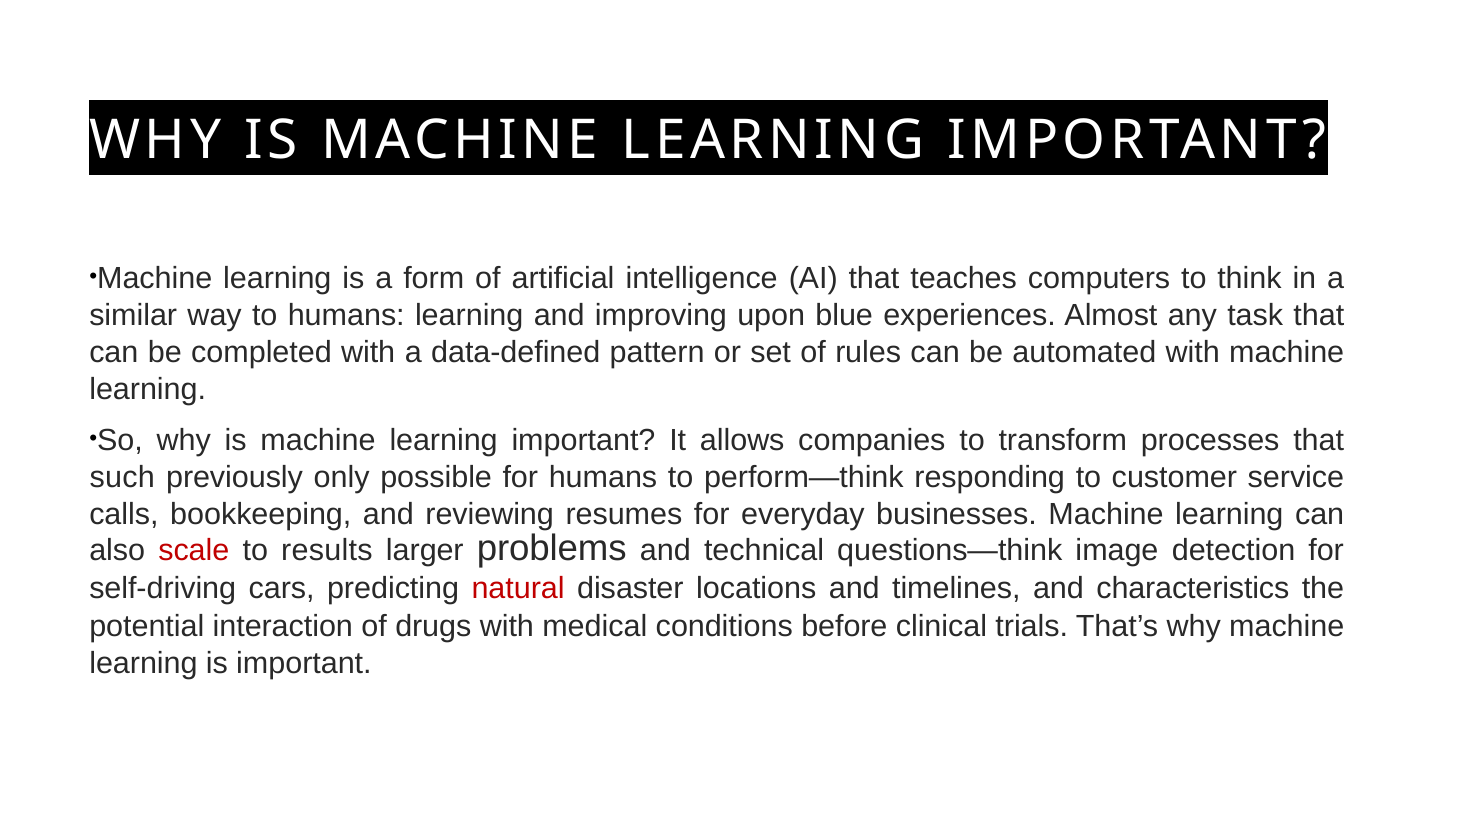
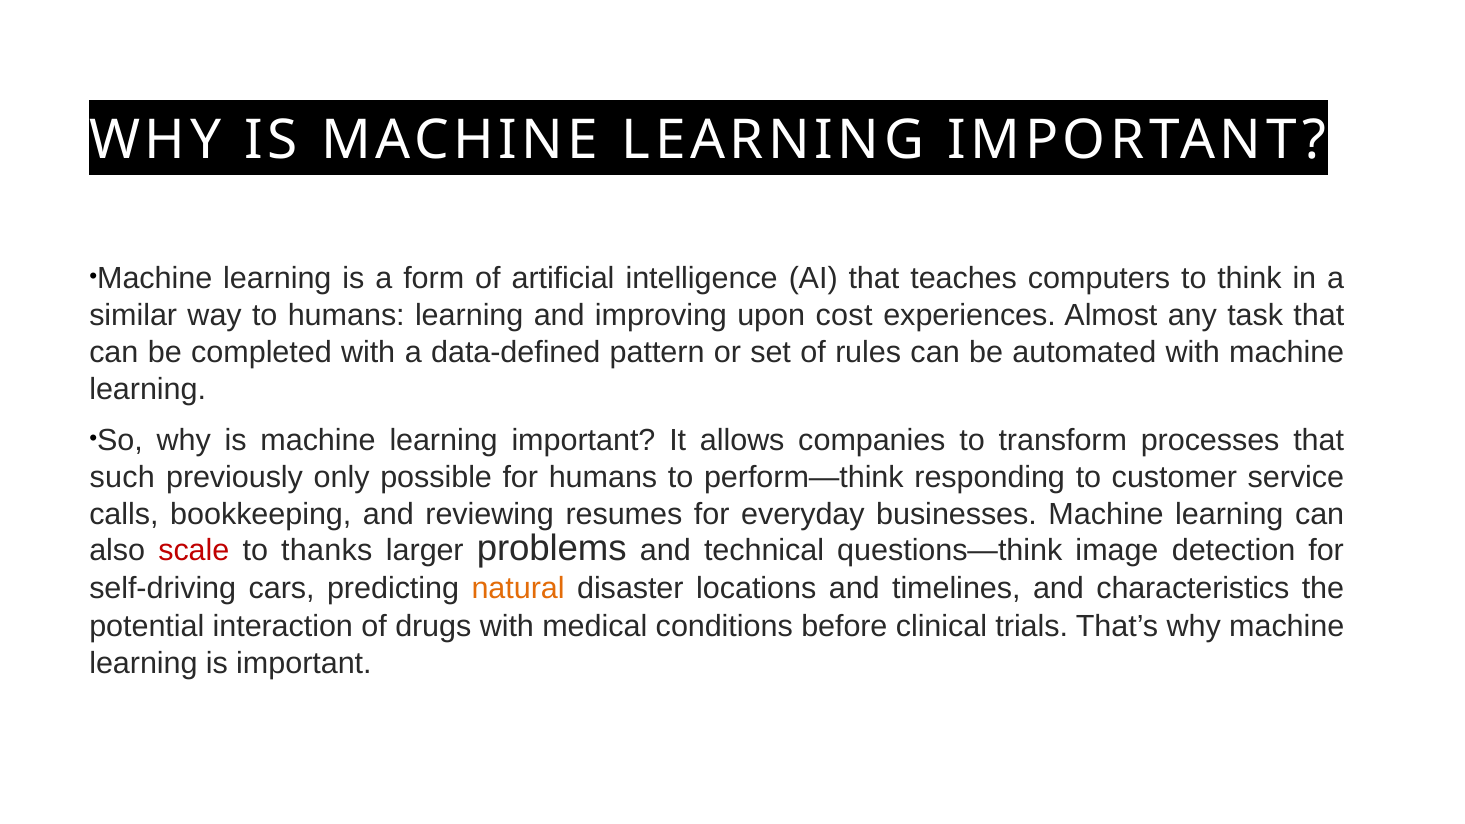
blue: blue -> cost
results: results -> thanks
natural colour: red -> orange
